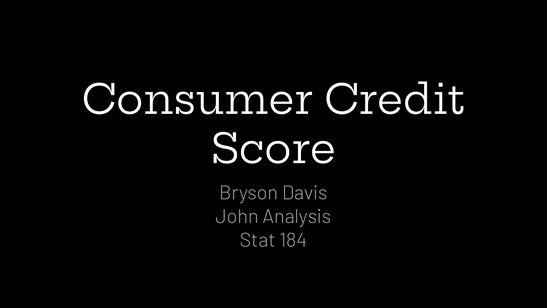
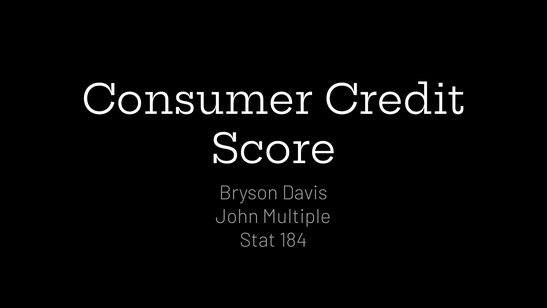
Analysis: Analysis -> Multiple
